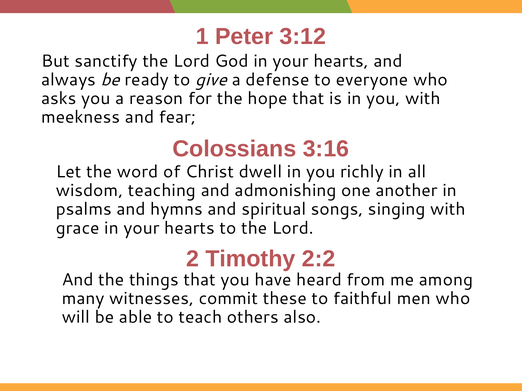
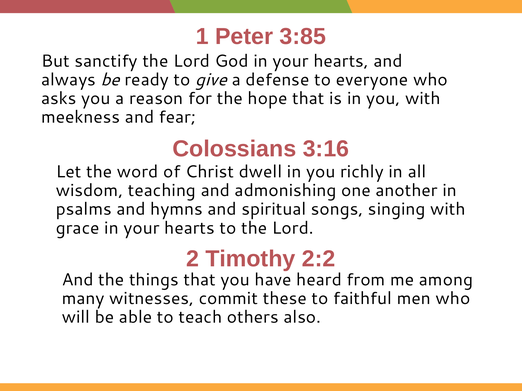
3:12: 3:12 -> 3:85
